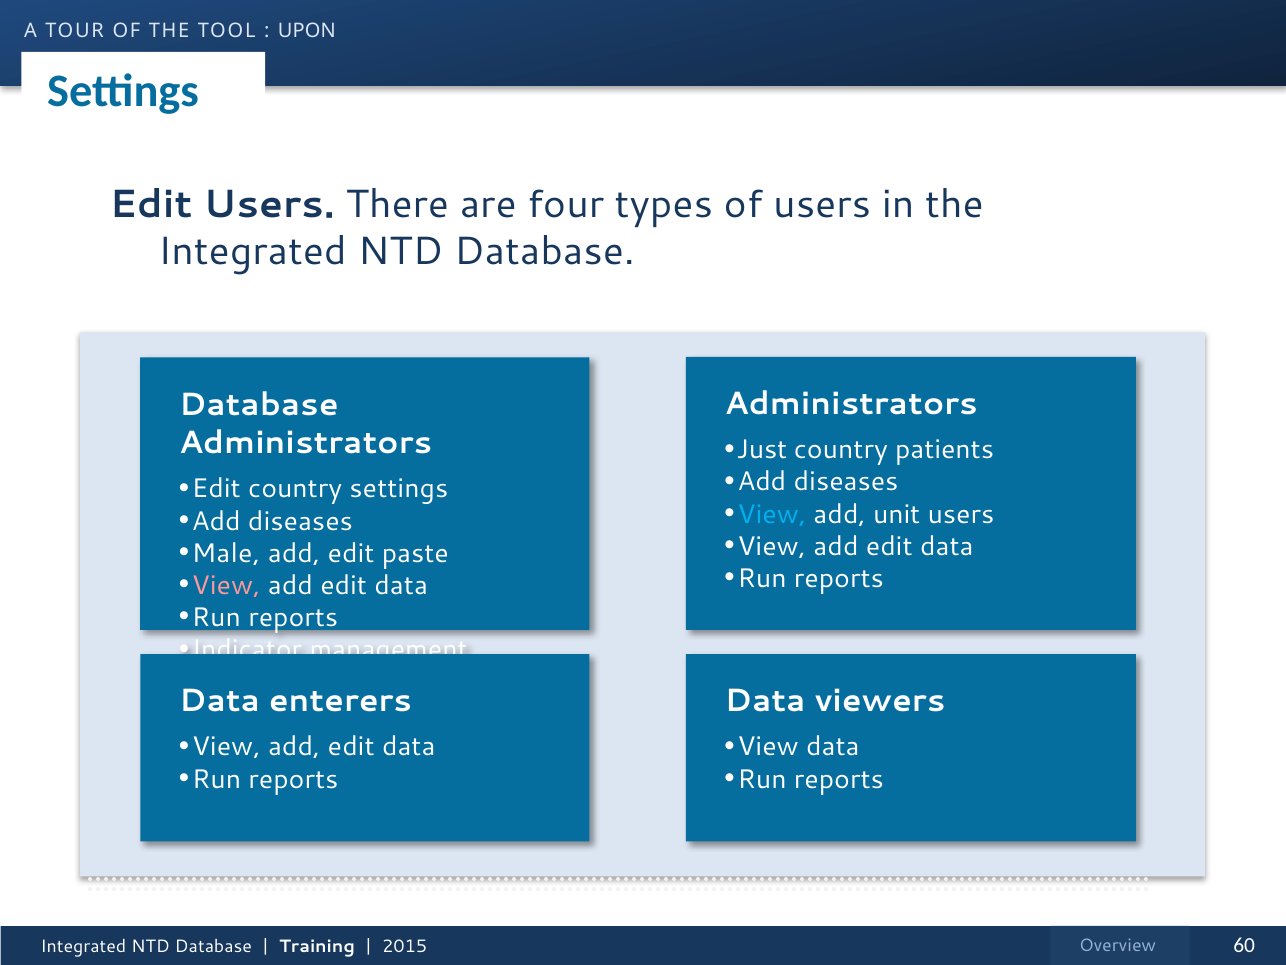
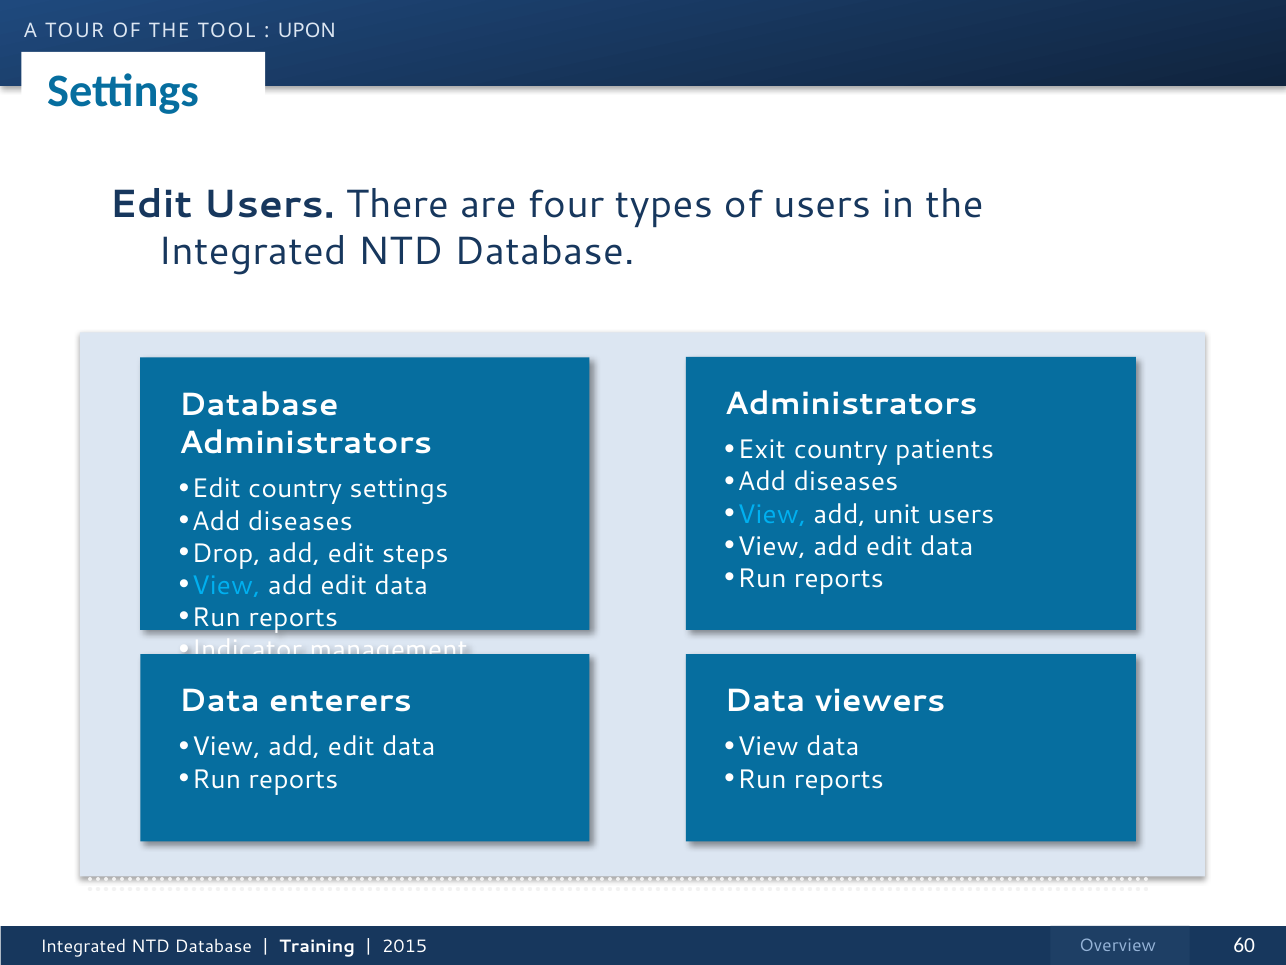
Just: Just -> Exit
Male: Male -> Drop
paste: paste -> steps
View at (226, 585) colour: pink -> light blue
